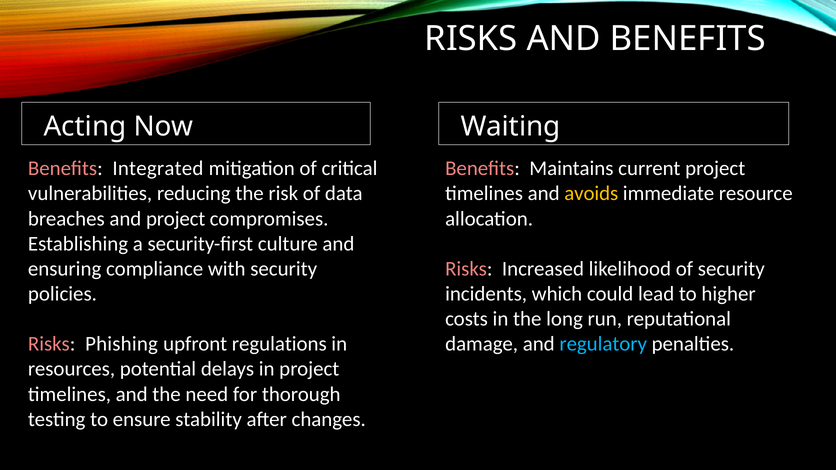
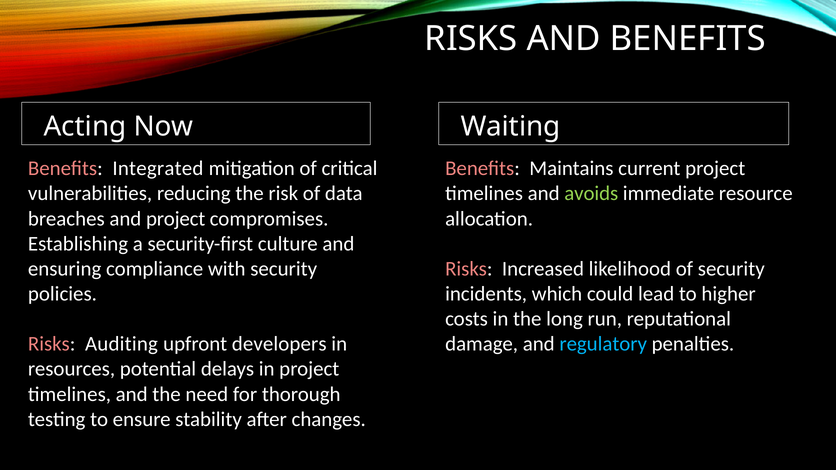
avoids colour: yellow -> light green
Phishing: Phishing -> Auditing
regulations: regulations -> developers
